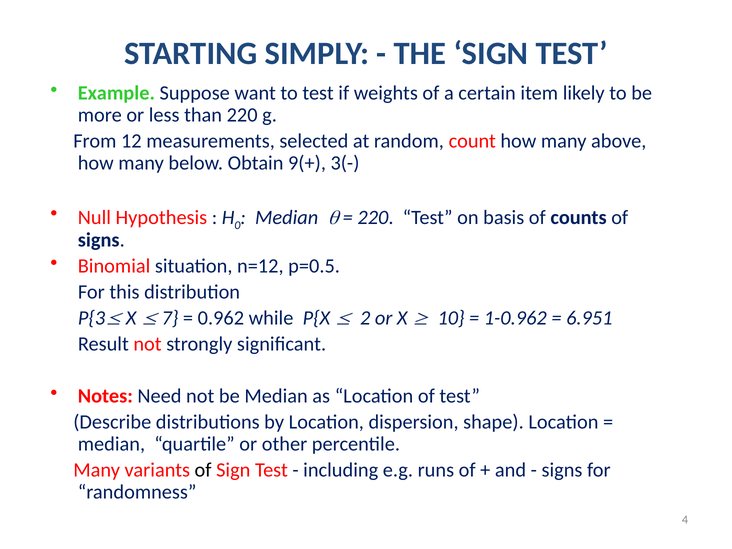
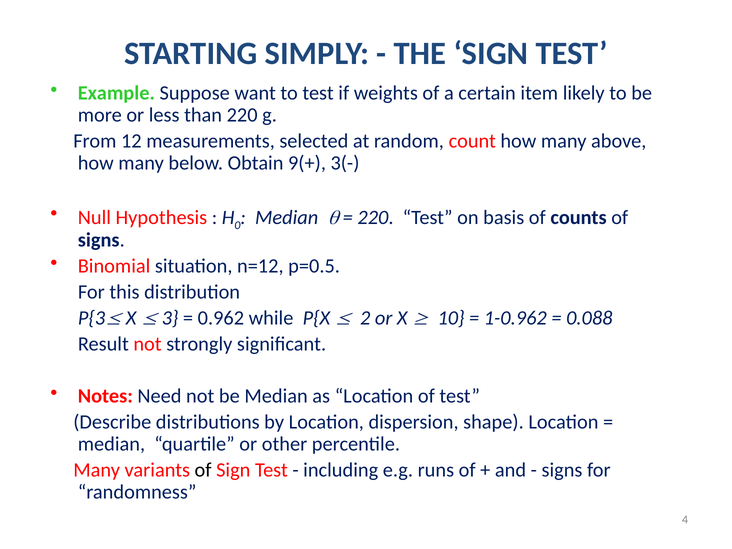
7: 7 -> 3
6.951: 6.951 -> 0.088
